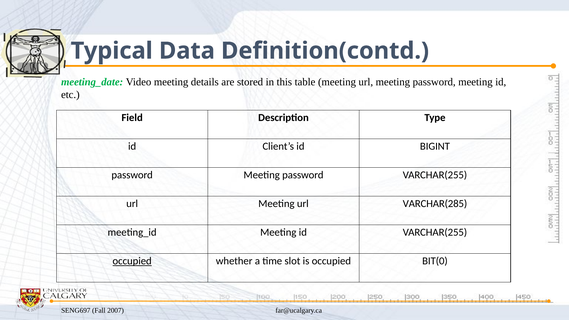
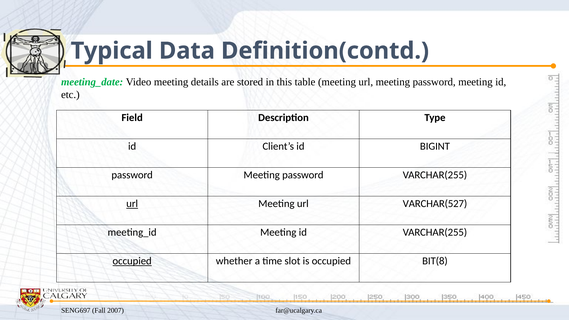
url at (132, 204) underline: none -> present
VARCHAR(285: VARCHAR(285 -> VARCHAR(527
BIT(0: BIT(0 -> BIT(8
